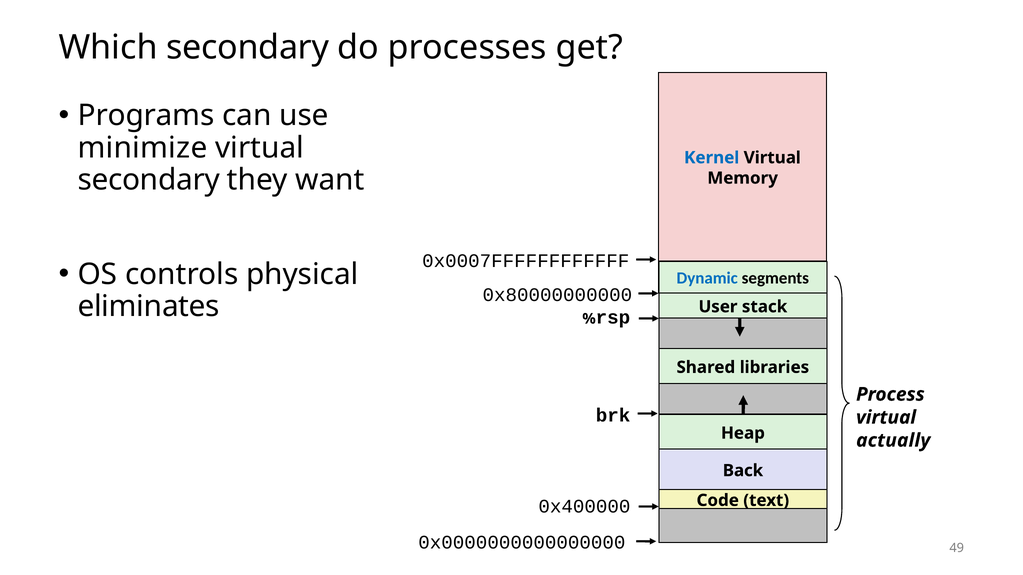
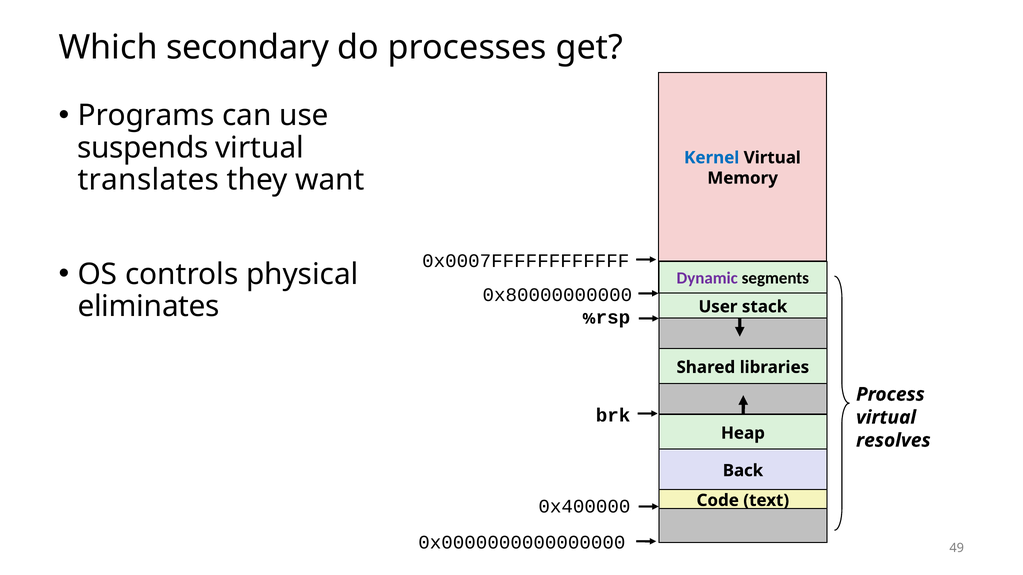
minimize: minimize -> suspends
secondary at (149, 180): secondary -> translates
Dynamic colour: blue -> purple
actually: actually -> resolves
